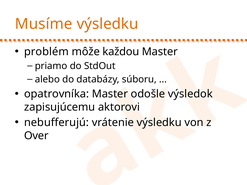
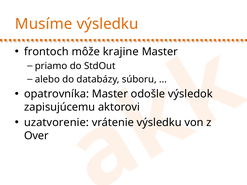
problém: problém -> frontoch
každou: každou -> krajine
nebufferujú: nebufferujú -> uzatvorenie
